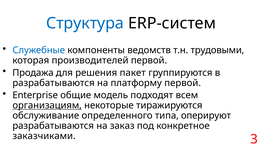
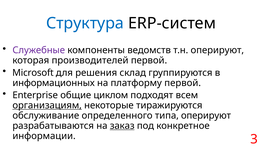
Служебные colour: blue -> purple
т.н трудовыми: трудовыми -> оперируют
Продажа: Продажа -> Microsoft
пакет: пакет -> склад
разрабатываются at (54, 83): разрабатываются -> информационных
модель: модель -> циклом
заказ underline: none -> present
заказчиками: заказчиками -> информации
